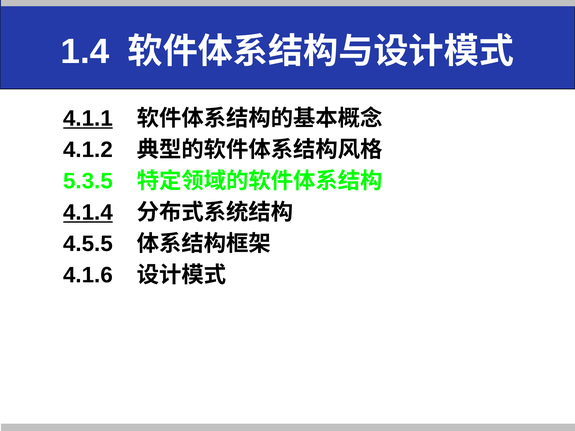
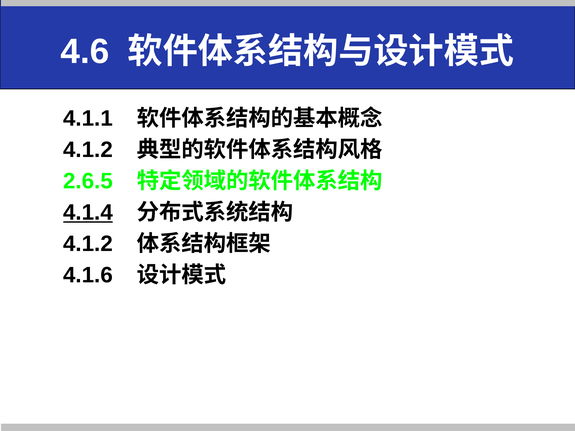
1.4: 1.4 -> 4.6
4.1.1 underline: present -> none
5.3.5: 5.3.5 -> 2.6.5
4.5.5 at (88, 244): 4.5.5 -> 4.1.2
